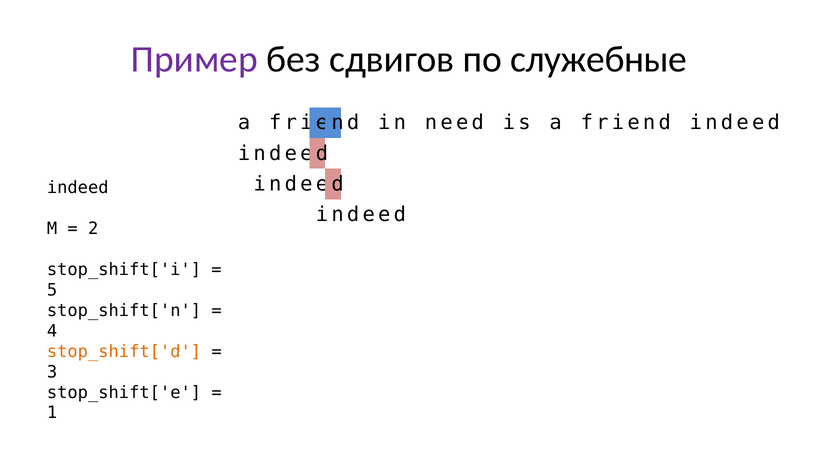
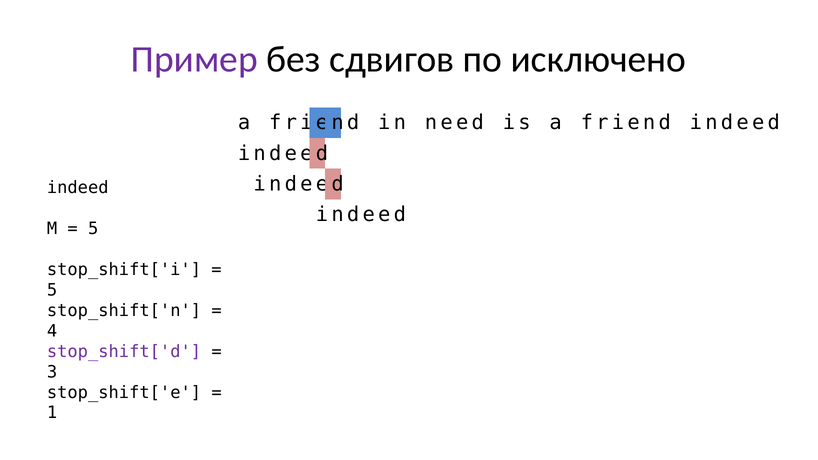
служебные: служебные -> исключено
2 at (93, 229): 2 -> 5
stop_shift['d colour: orange -> purple
